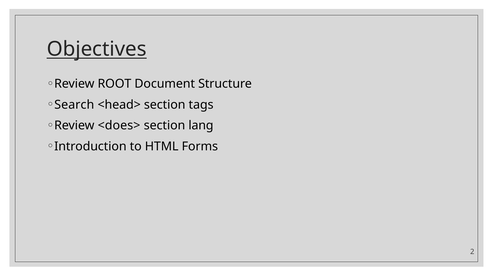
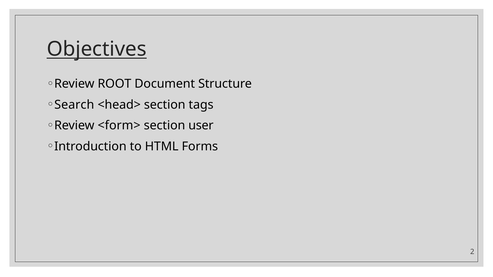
<does>: <does> -> <form>
lang: lang -> user
